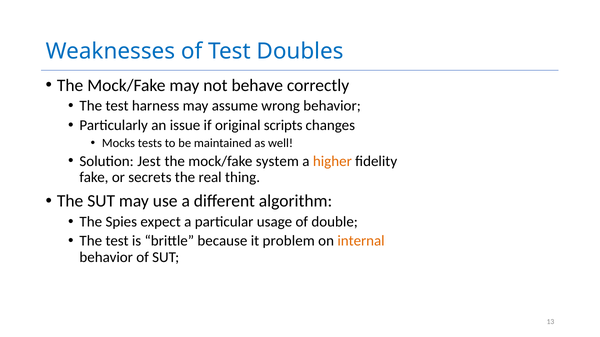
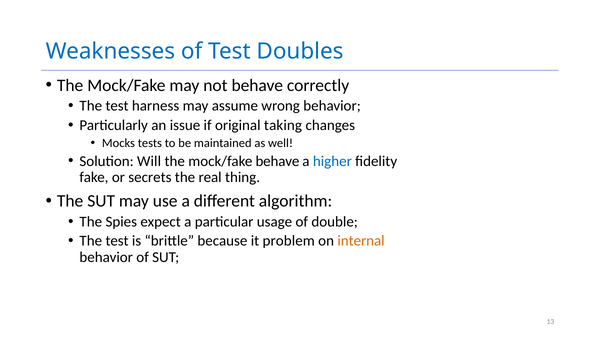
scripts: scripts -> taking
Jest: Jest -> Will
mock/fake system: system -> behave
higher colour: orange -> blue
